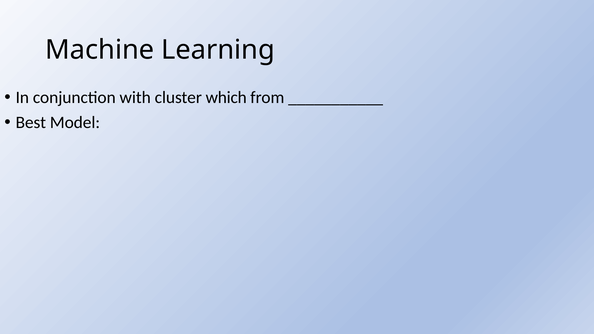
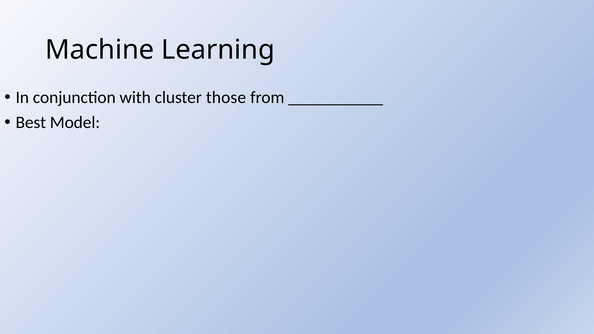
which: which -> those
